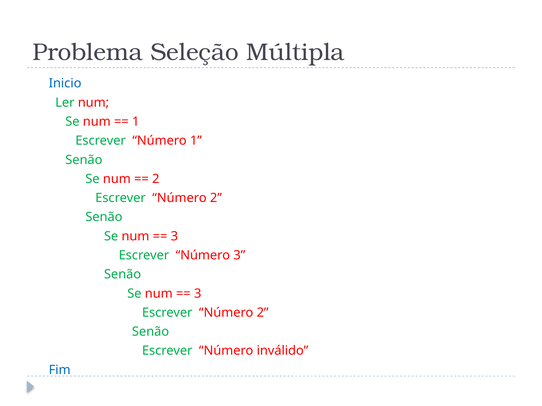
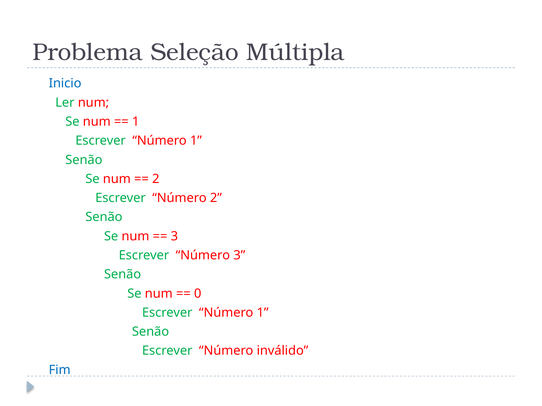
3 at (198, 294): 3 -> 0
2 at (263, 313): 2 -> 1
